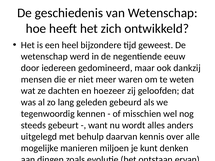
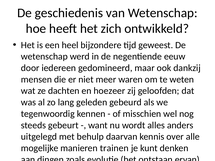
miljoen: miljoen -> trainen
